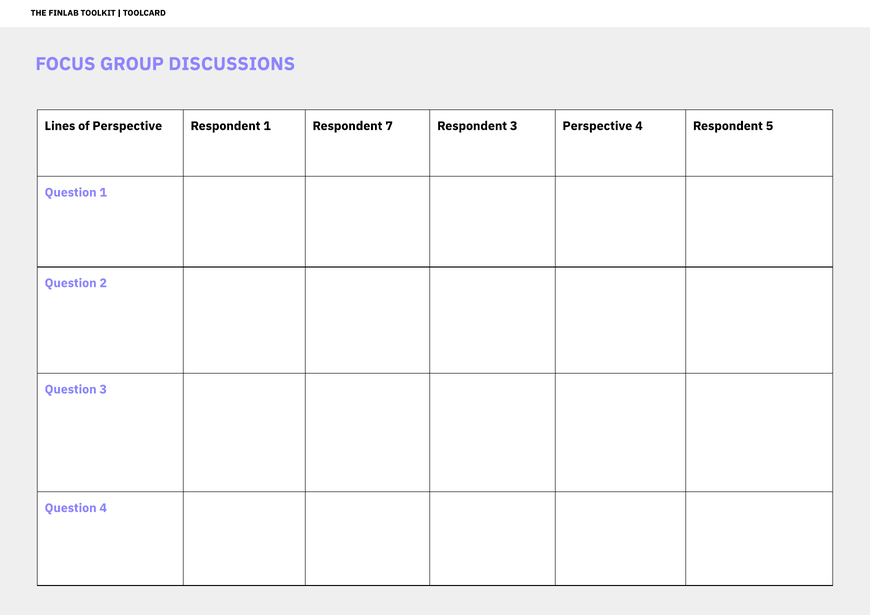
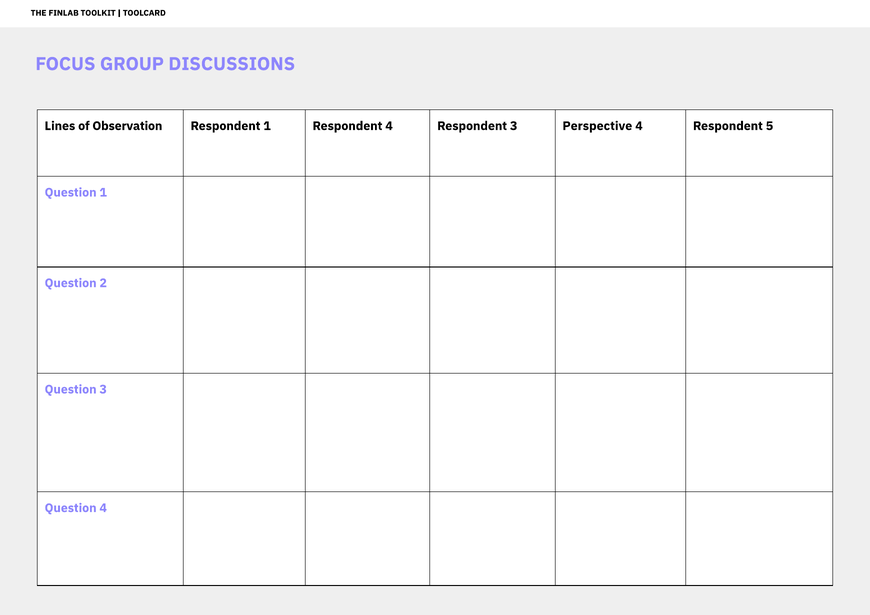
of Perspective: Perspective -> Observation
Respondent 7: 7 -> 4
